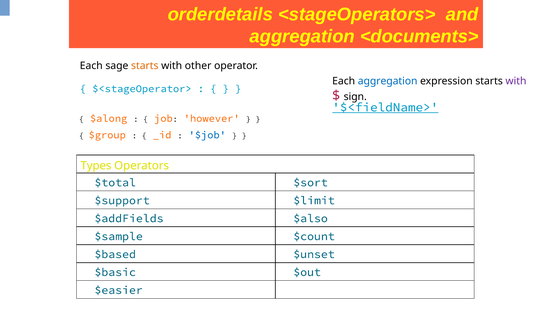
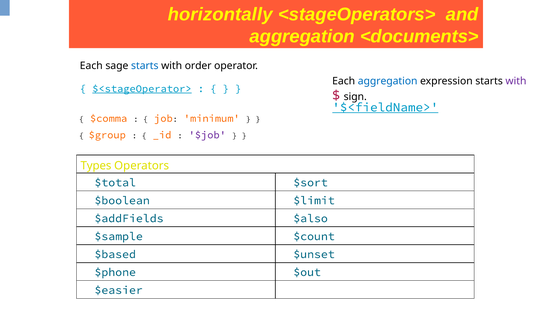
orderdetails: orderdetails -> horizontally
starts at (145, 66) colour: orange -> blue
other: other -> order
$<stageOperator> underline: none -> present
$along: $along -> $comma
however: however -> minimum
$job colour: blue -> purple
$support: $support -> $boolean
$basic: $basic -> $phone
